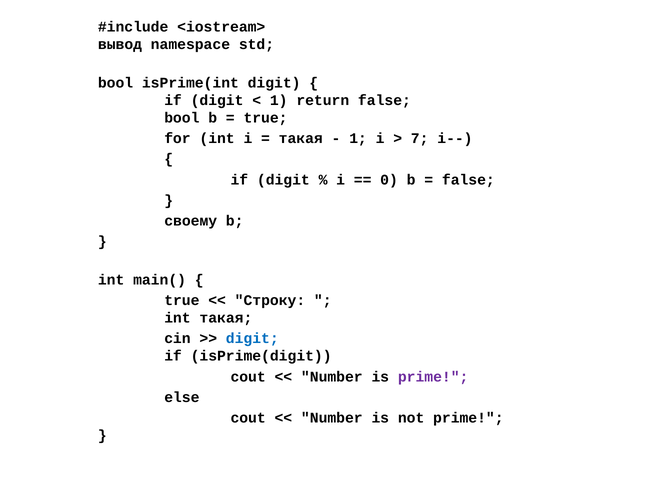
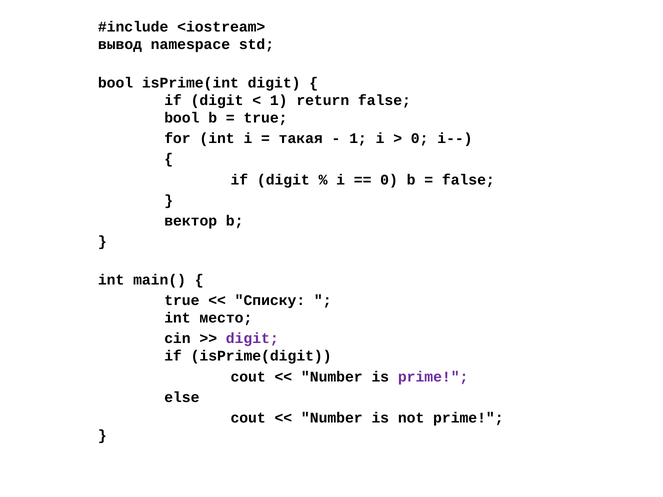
7 at (420, 139): 7 -> 0
своему: своему -> вектор
Строку: Строку -> Списку
int такая: такая -> место
digit at (252, 339) colour: blue -> purple
